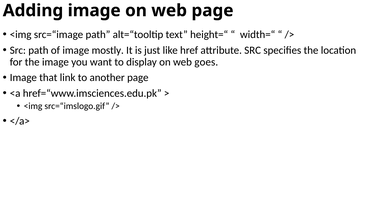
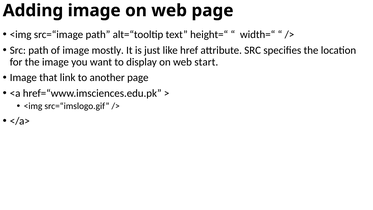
goes: goes -> start
